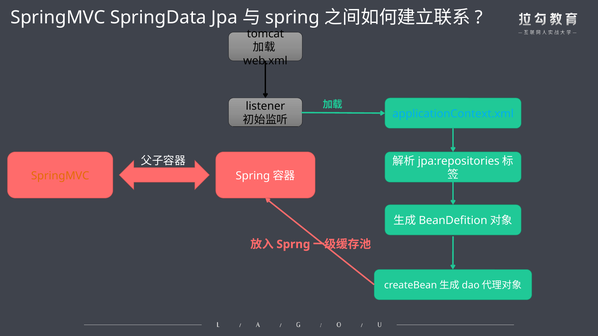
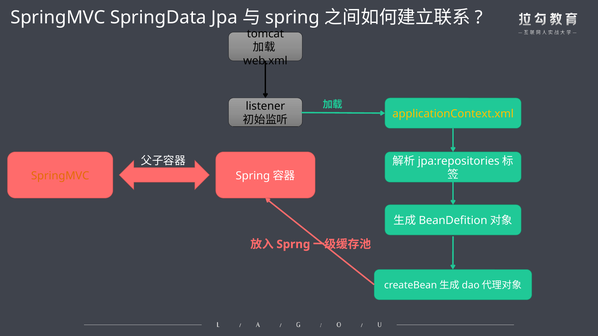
applicationContext.xml colour: light blue -> yellow
